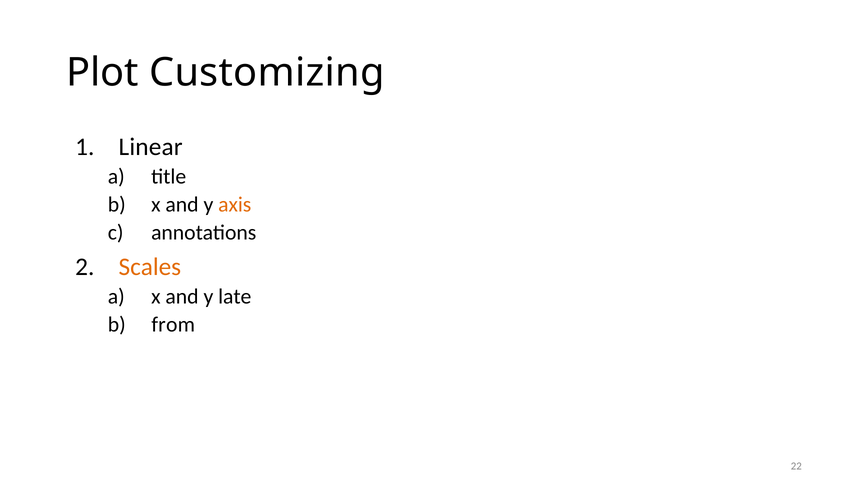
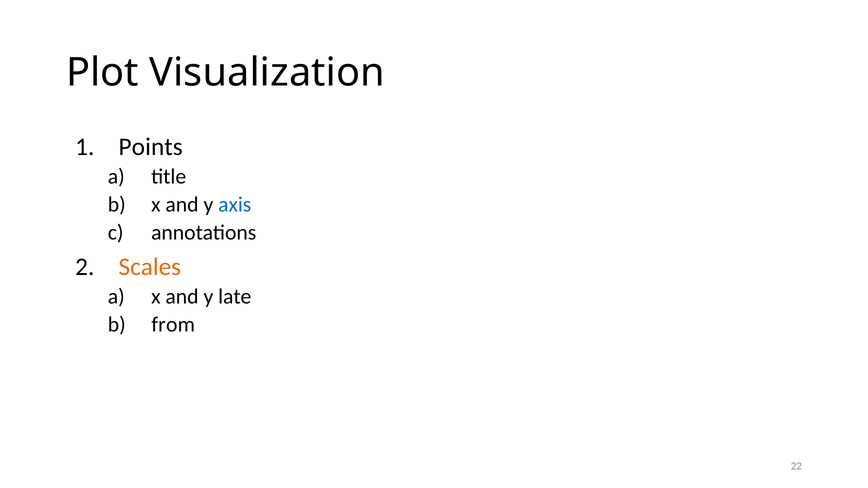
Customizing: Customizing -> Visualization
Linear: Linear -> Points
axis colour: orange -> blue
